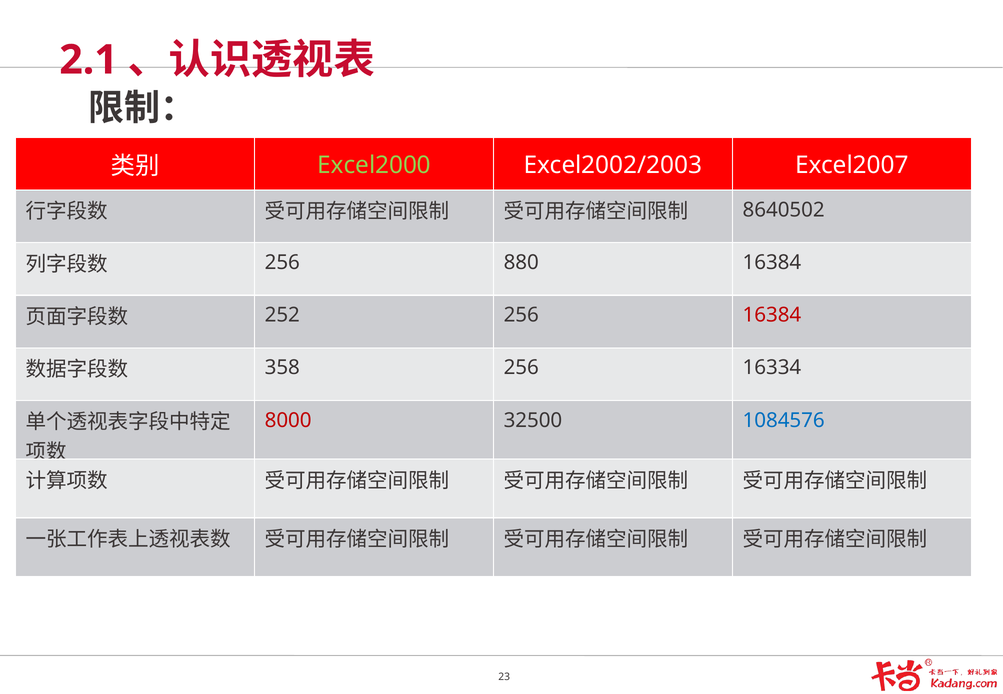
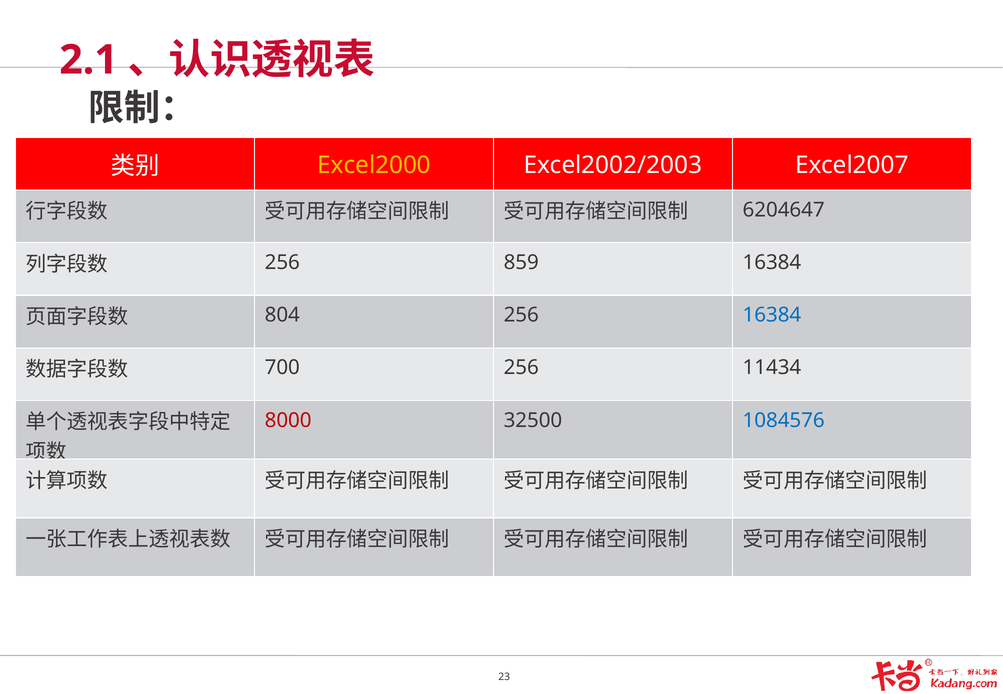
Excel2000 colour: light green -> yellow
8640502: 8640502 -> 6204647
880: 880 -> 859
252: 252 -> 804
16384 at (772, 315) colour: red -> blue
358: 358 -> 700
16334: 16334 -> 11434
